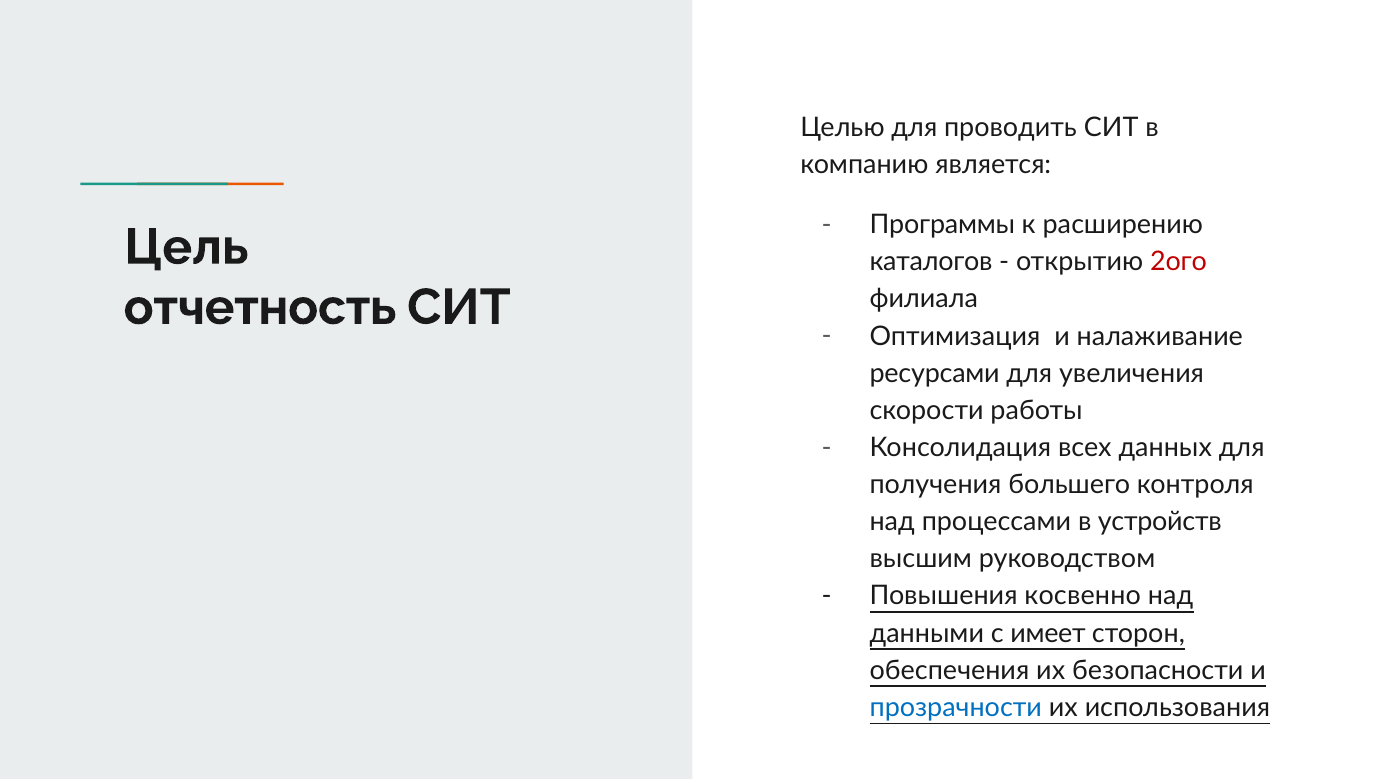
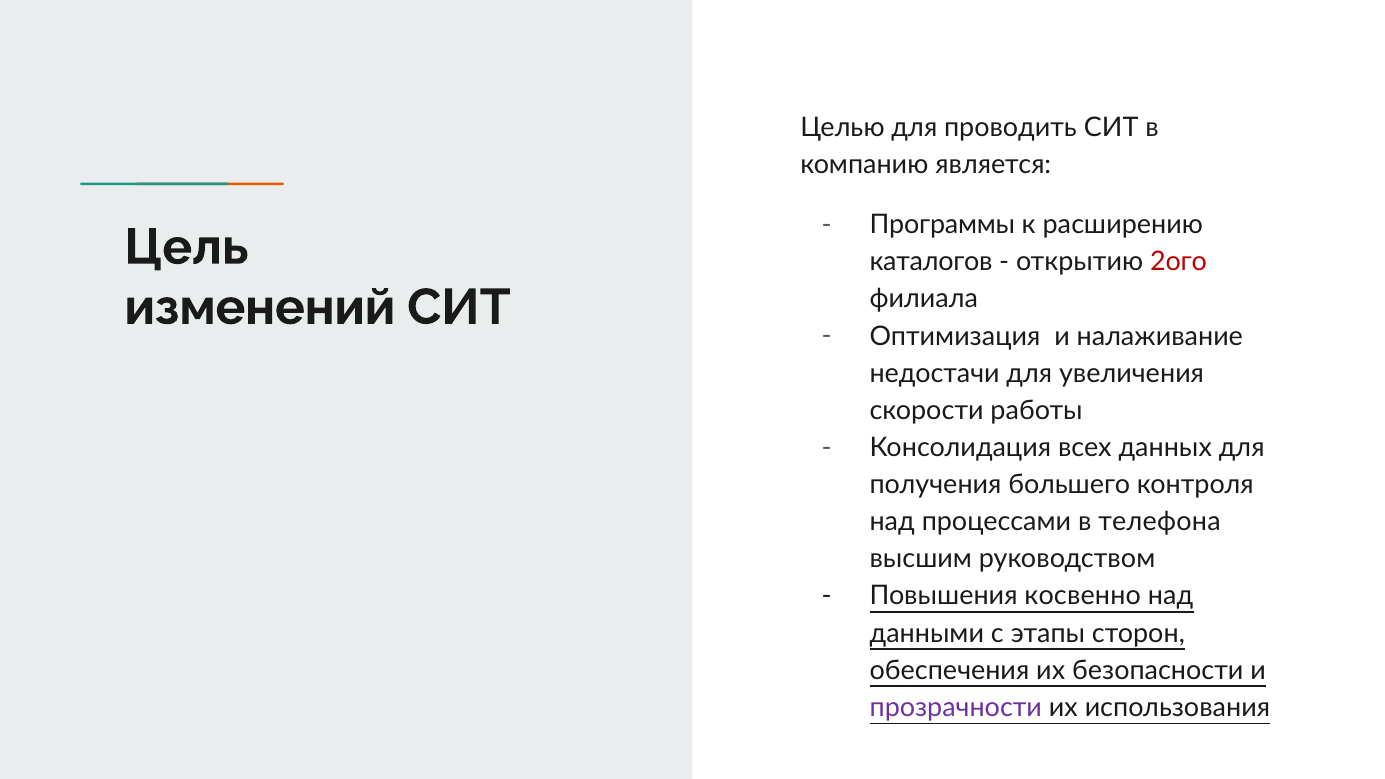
отчетность: отчетность -> изменений
ресурсами: ресурсами -> недостачи
устройств: устройств -> телефона
имеет: имеет -> этапы
прозрачности colour: blue -> purple
